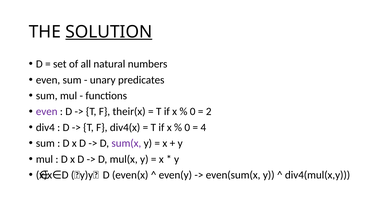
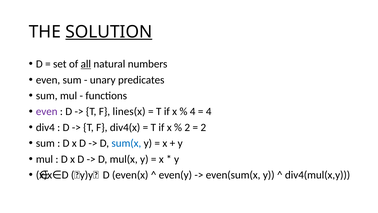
all underline: none -> present
their(x: their(x -> lines(x
0 at (193, 111): 0 -> 4
2 at (209, 111): 2 -> 4
0 at (187, 127): 0 -> 2
4 at (203, 127): 4 -> 2
sum(x colour: purple -> blue
